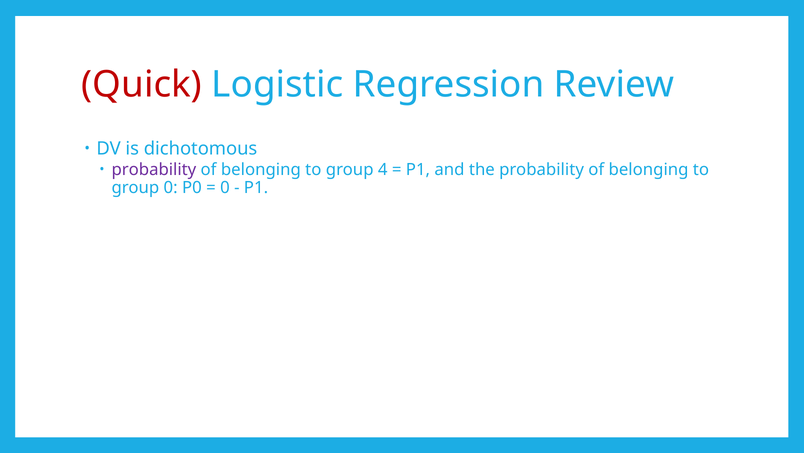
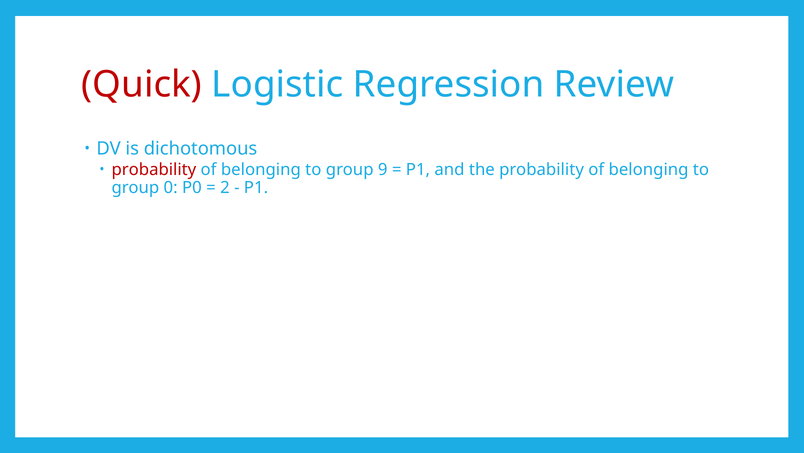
probability at (154, 169) colour: purple -> red
4: 4 -> 9
0 at (225, 187): 0 -> 2
